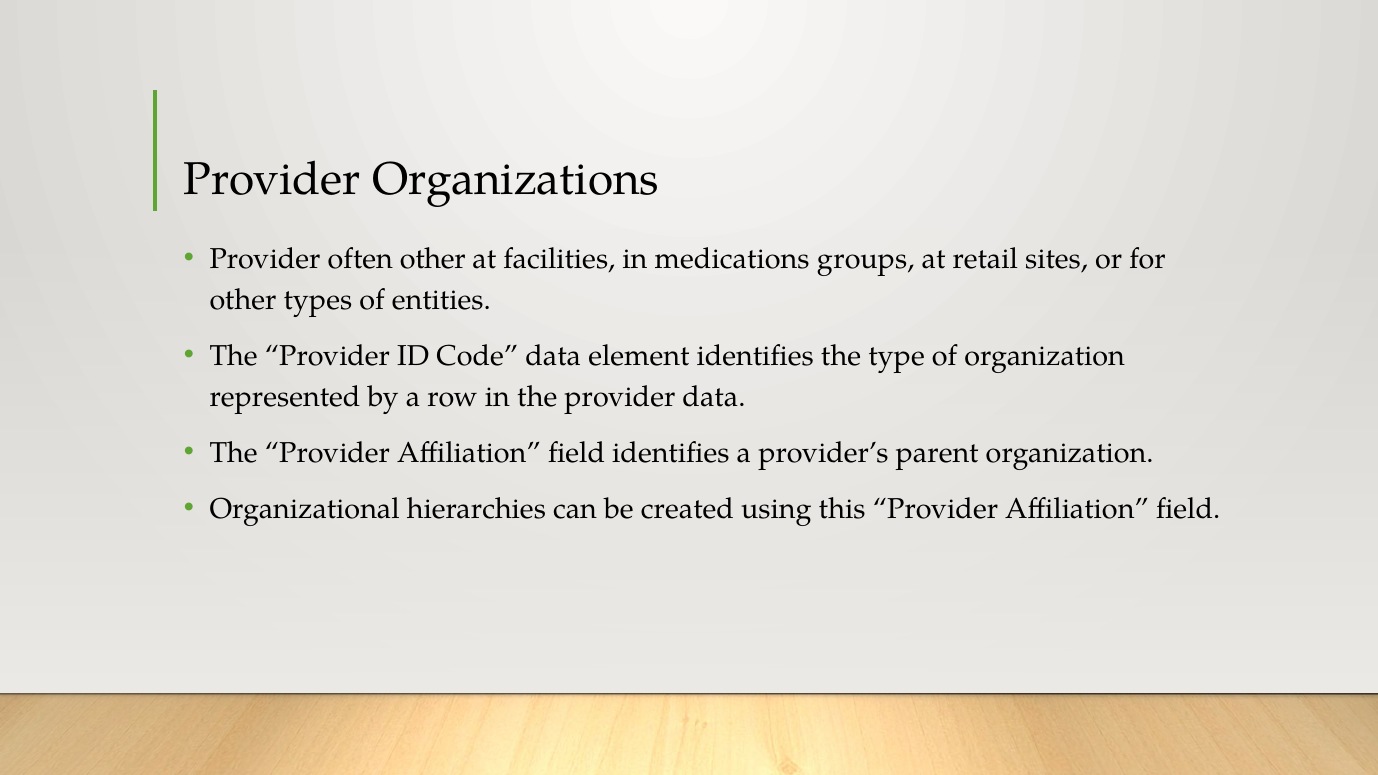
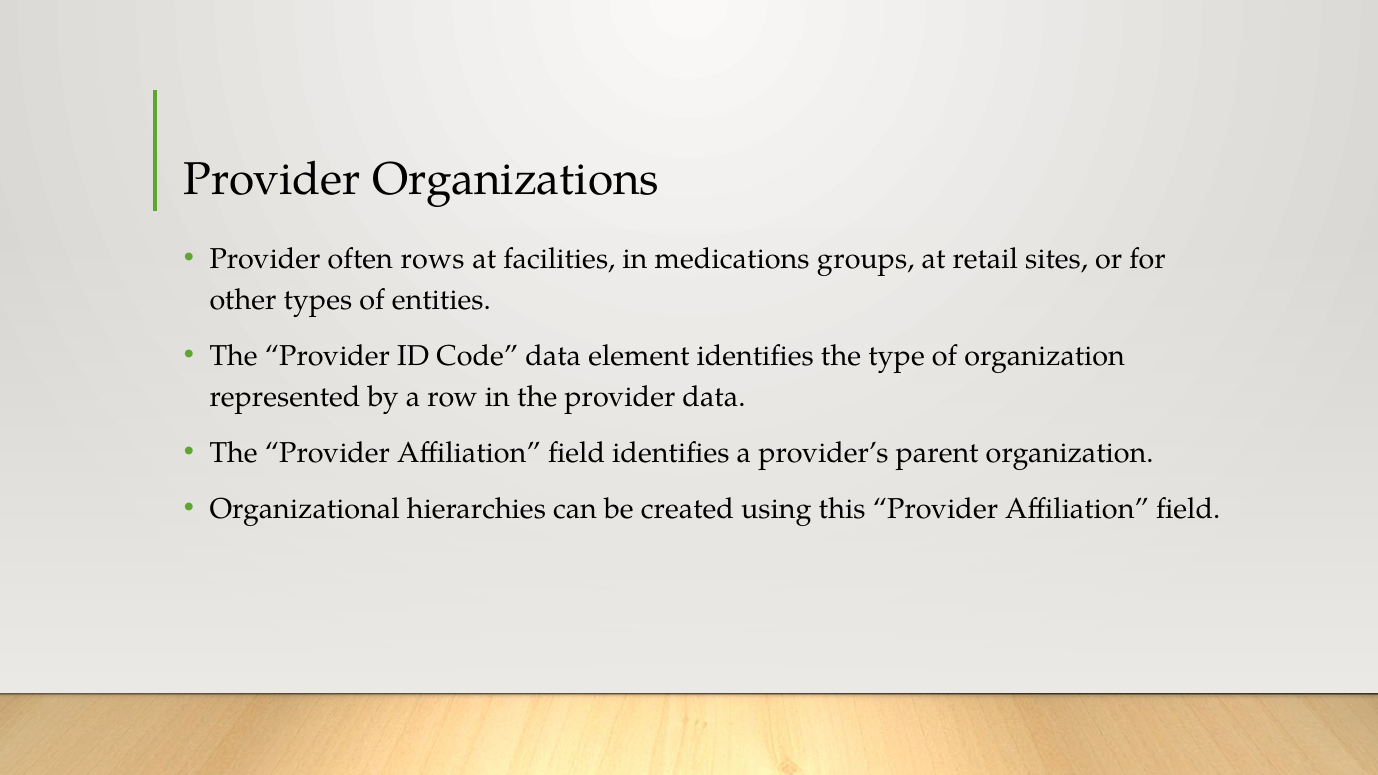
often other: other -> rows
